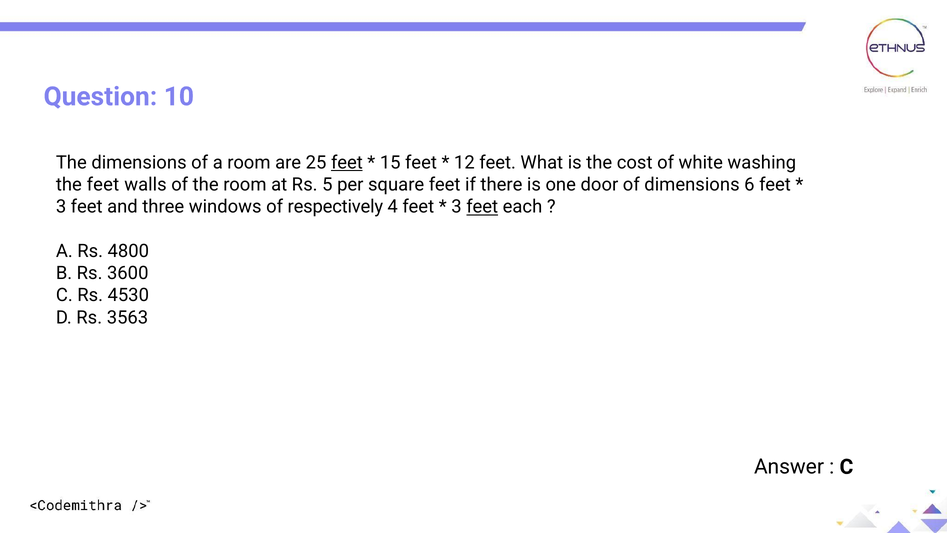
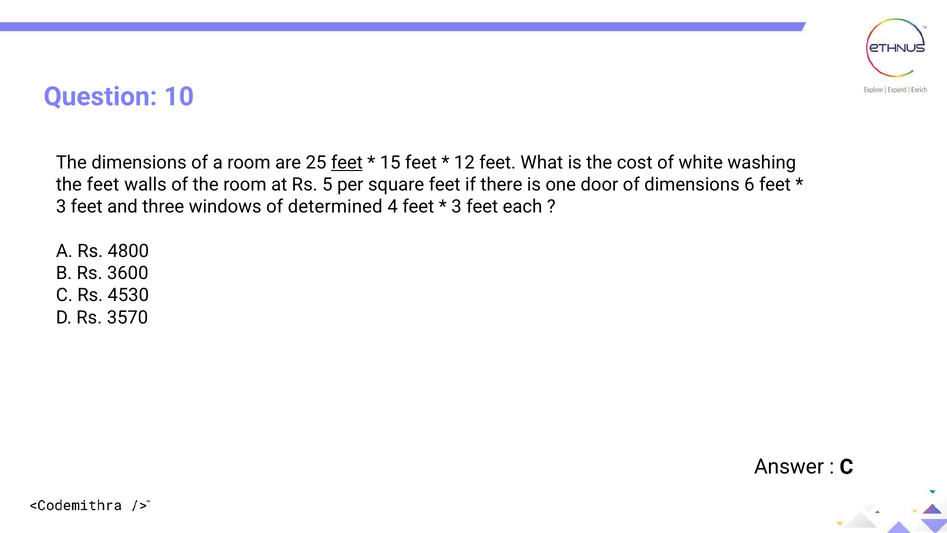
respectively: respectively -> determined
feet at (482, 207) underline: present -> none
3563: 3563 -> 3570
